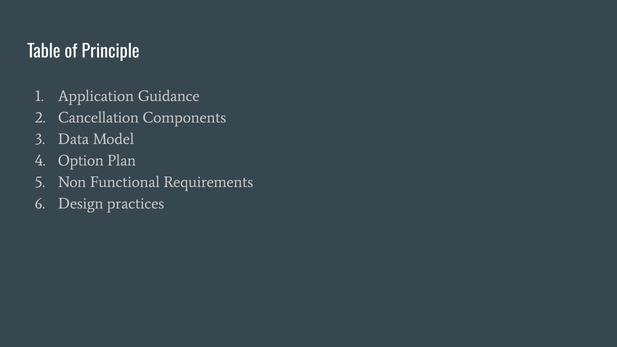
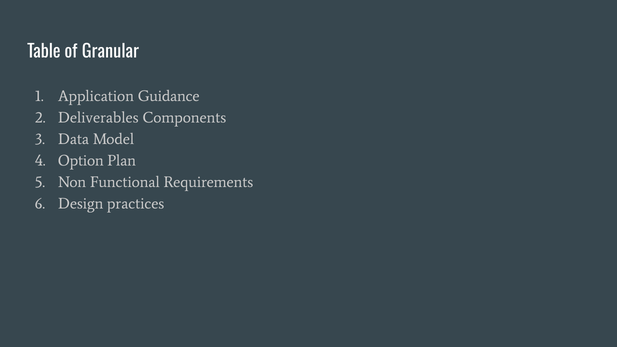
Principle: Principle -> Granular
Cancellation: Cancellation -> Deliverables
